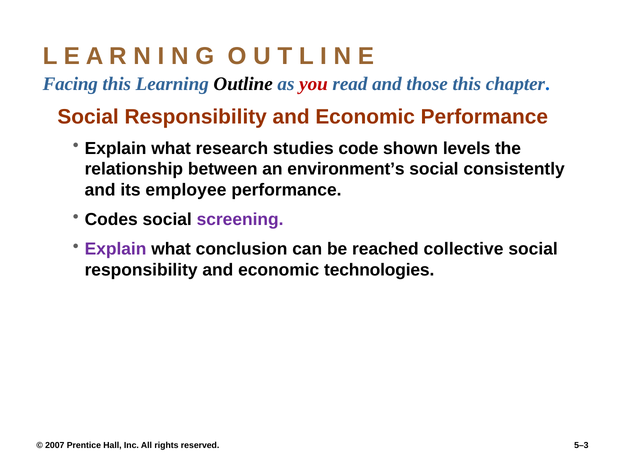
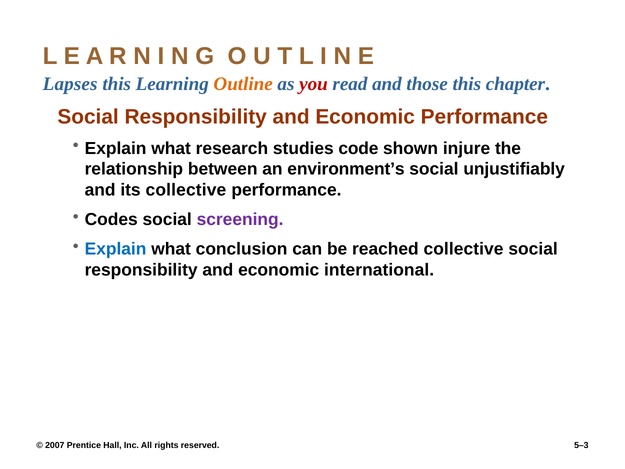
Facing: Facing -> Lapses
Outline colour: black -> orange
levels: levels -> injure
consistently: consistently -> unjustifiably
its employee: employee -> collective
Explain at (116, 249) colour: purple -> blue
technologies: technologies -> international
